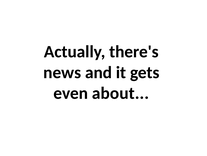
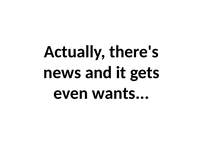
about: about -> wants
